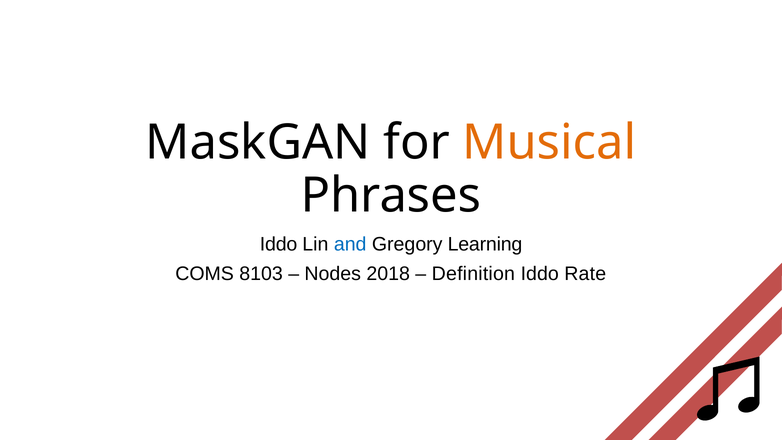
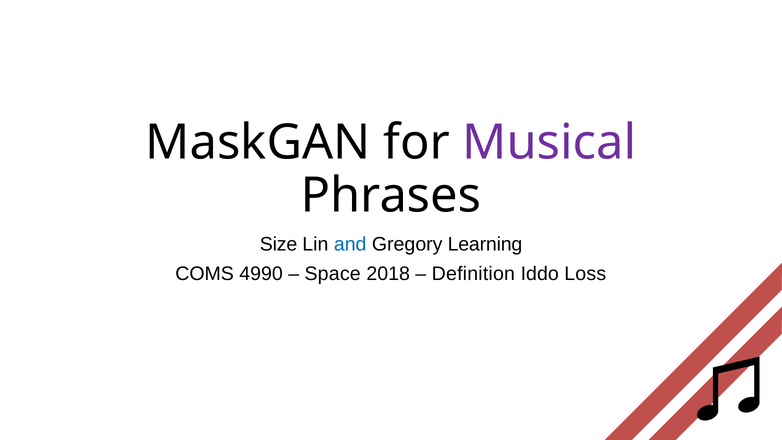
Musical colour: orange -> purple
Iddo at (279, 244): Iddo -> Size
8103: 8103 -> 4990
Nodes: Nodes -> Space
Rate: Rate -> Loss
